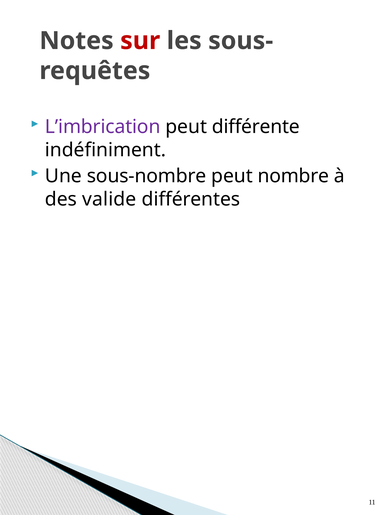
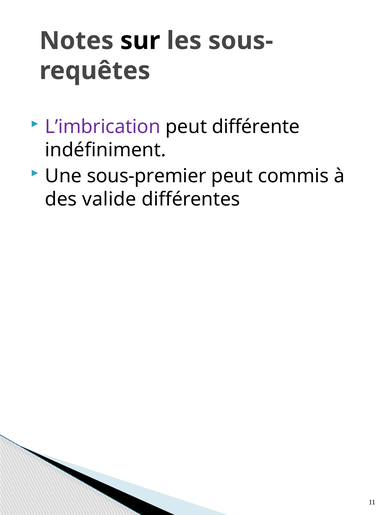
sur colour: red -> black
sous-nombre: sous-nombre -> sous-premier
nombre: nombre -> commis
